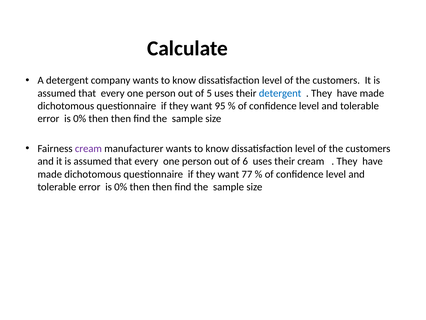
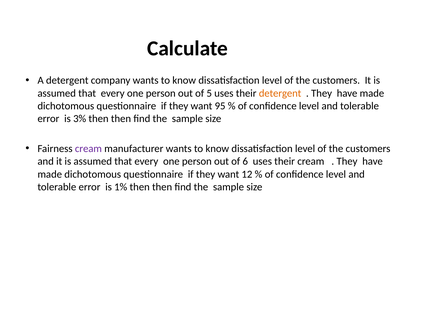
detergent at (280, 93) colour: blue -> orange
0% at (80, 119): 0% -> 3%
77: 77 -> 12
0% at (121, 187): 0% -> 1%
